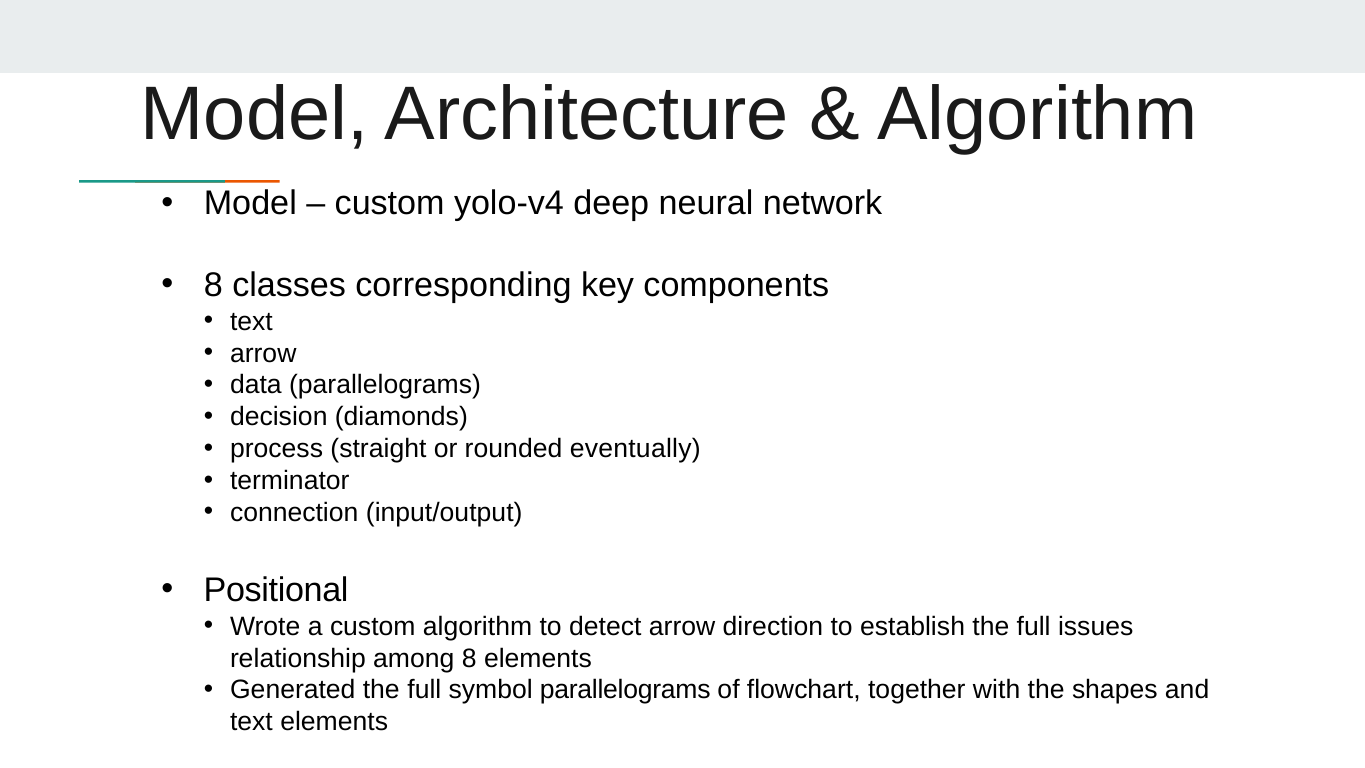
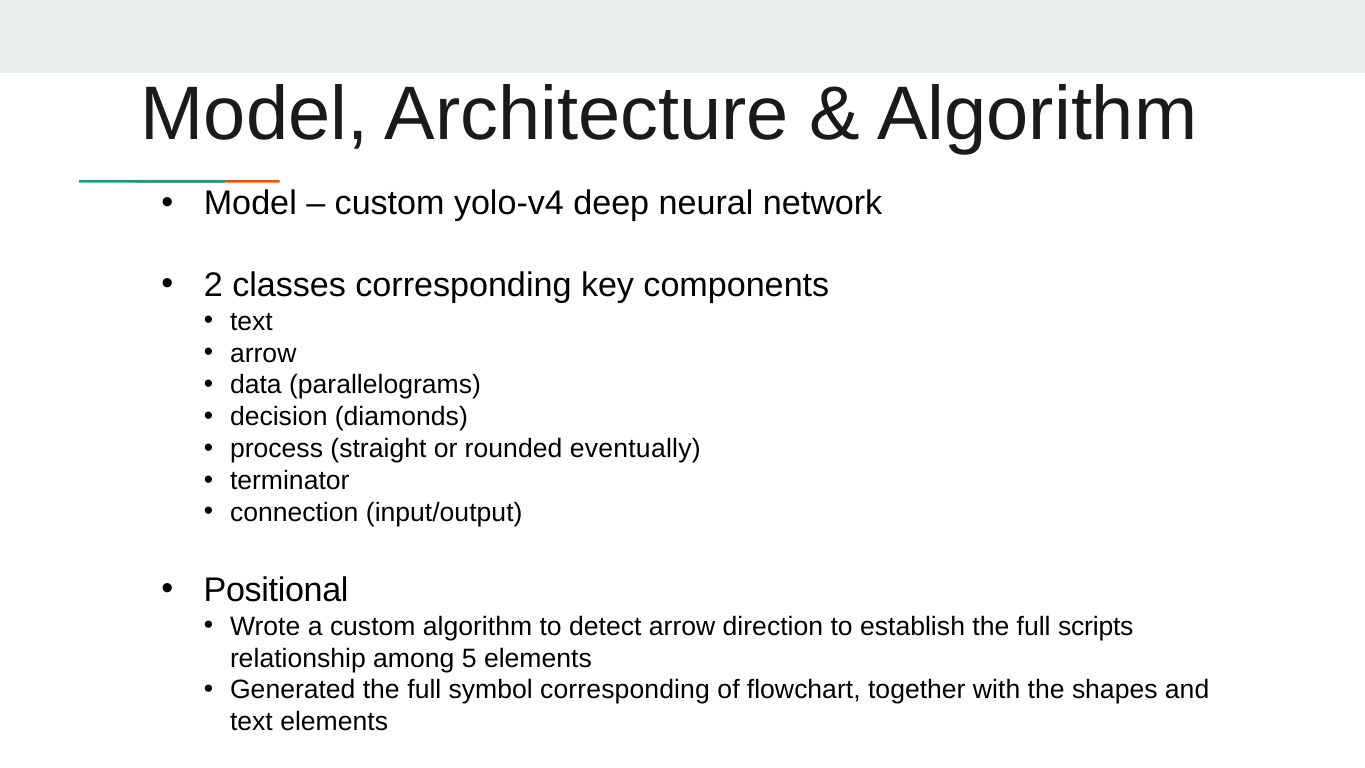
8 at (213, 285): 8 -> 2
issues: issues -> scripts
among 8: 8 -> 5
symbol parallelograms: parallelograms -> corresponding
